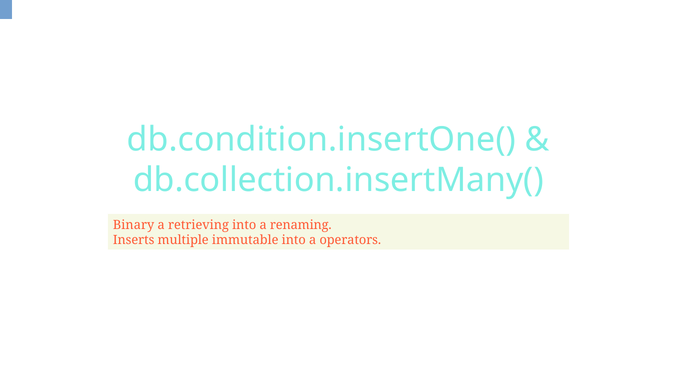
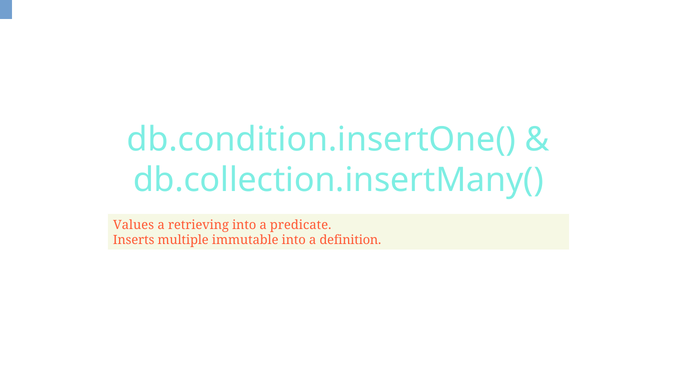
Binary: Binary -> Values
renaming: renaming -> predicate
operators: operators -> definition
